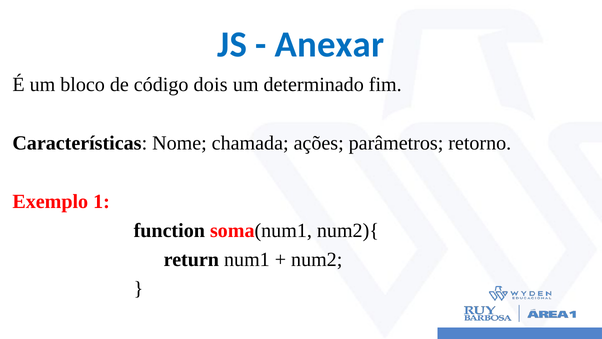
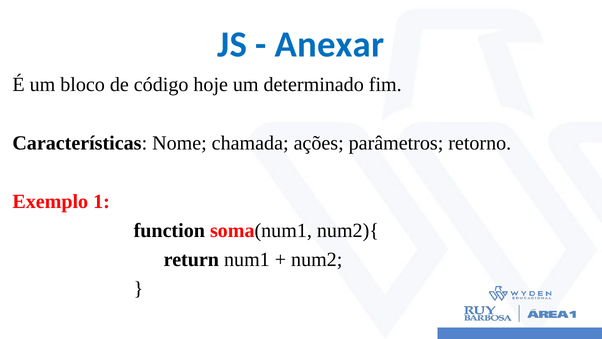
dois: dois -> hoje
